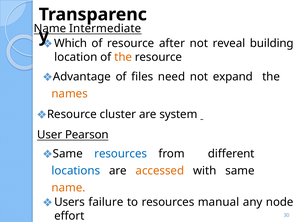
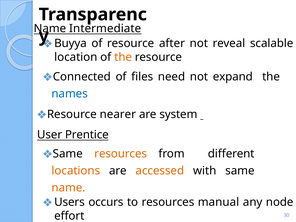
Which: Which -> Buyya
building: building -> scalable
Advantage: Advantage -> Connected
names colour: orange -> blue
cluster: cluster -> nearer
Pearson: Pearson -> Prentice
resources at (121, 154) colour: blue -> orange
locations colour: blue -> orange
failure: failure -> occurs
